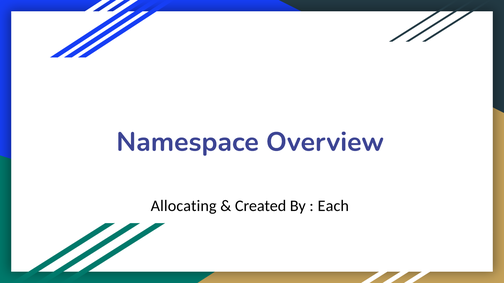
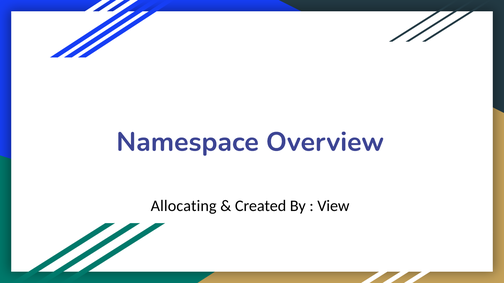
Each: Each -> View
